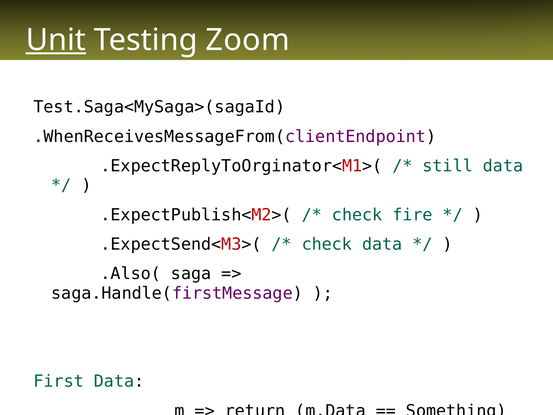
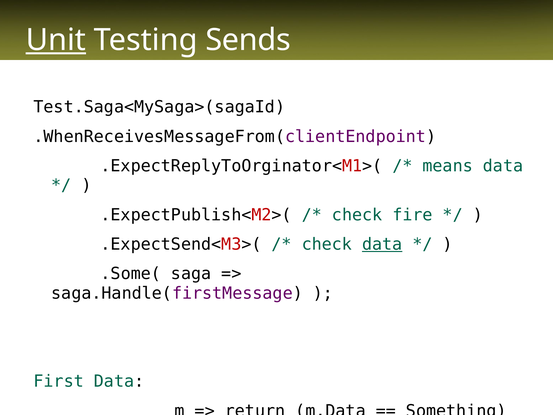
Zoom: Zoom -> Sends
still: still -> means
data at (382, 244) underline: none -> present
.Also(: .Also( -> .Some(
